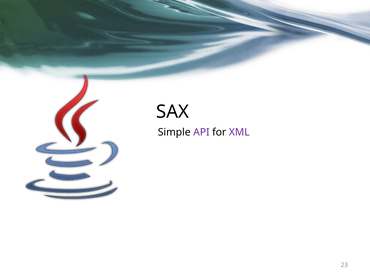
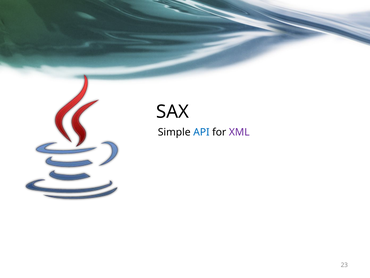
API colour: purple -> blue
